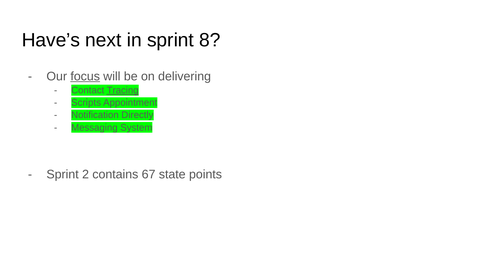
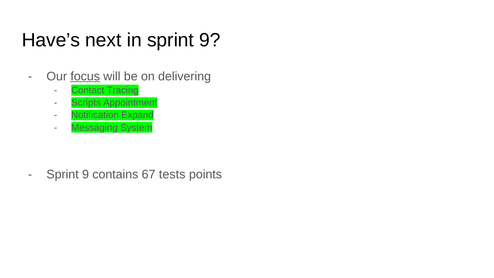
in sprint 8: 8 -> 9
Tracing underline: present -> none
Directly: Directly -> Expand
2 at (86, 174): 2 -> 9
state: state -> tests
